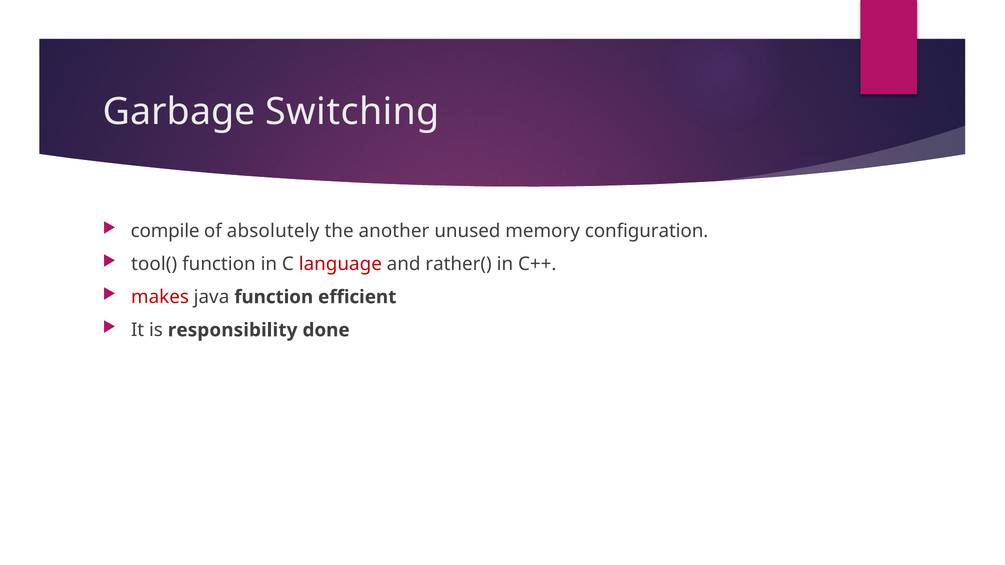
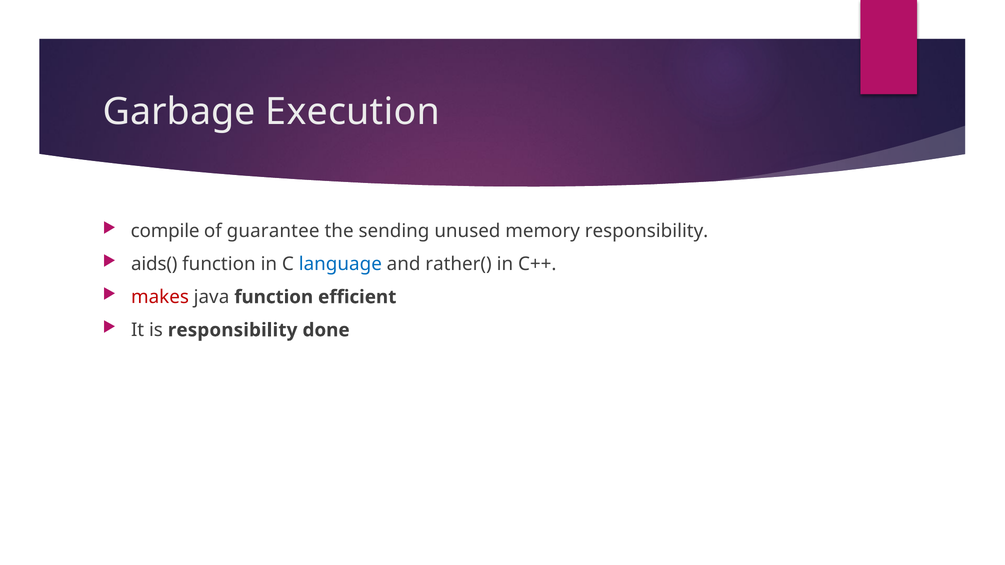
Switching: Switching -> Execution
absolutely: absolutely -> guarantee
another: another -> sending
memory configuration: configuration -> responsibility
tool(: tool( -> aids(
language colour: red -> blue
